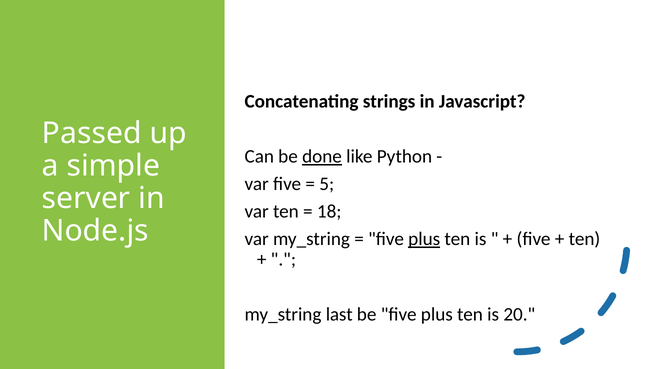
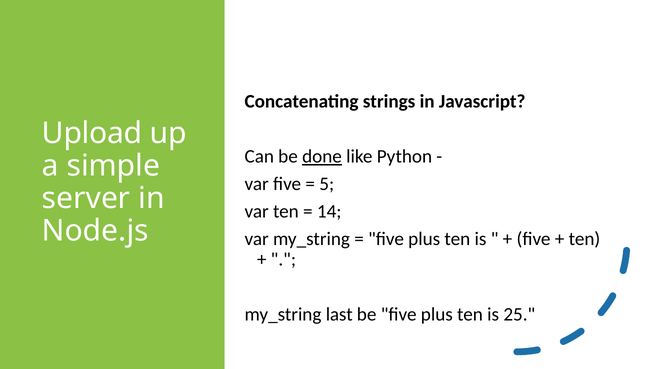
Passed: Passed -> Upload
18: 18 -> 14
plus at (424, 239) underline: present -> none
20: 20 -> 25
